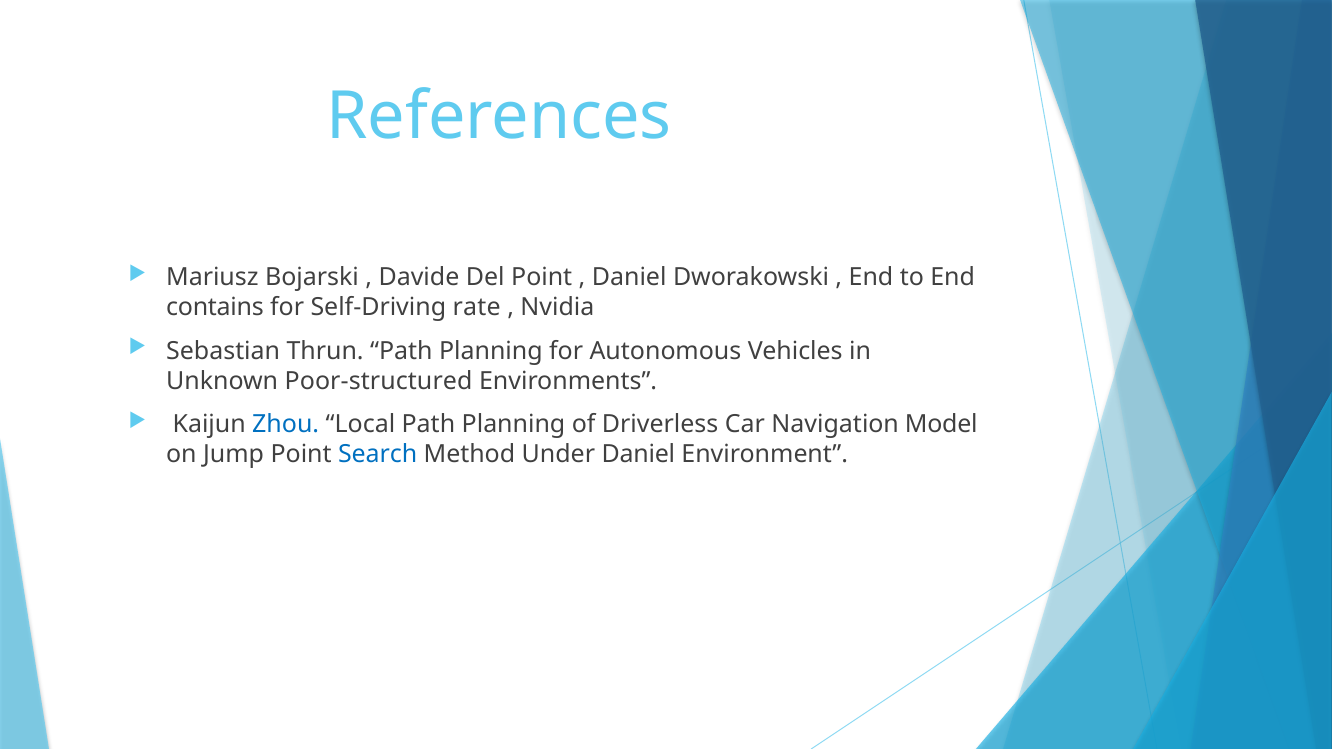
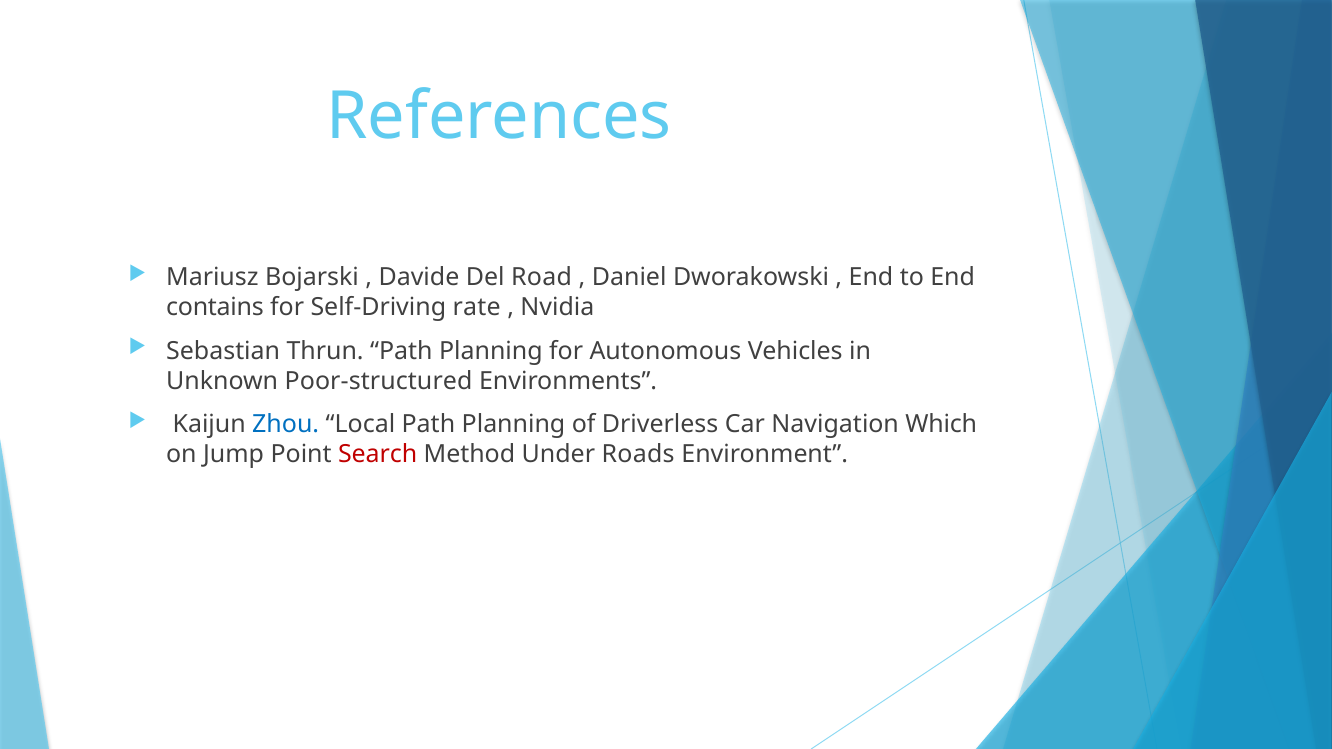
Del Point: Point -> Road
Model: Model -> Which
Search colour: blue -> red
Under Daniel: Daniel -> Roads
